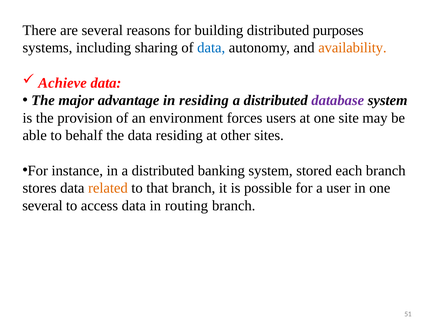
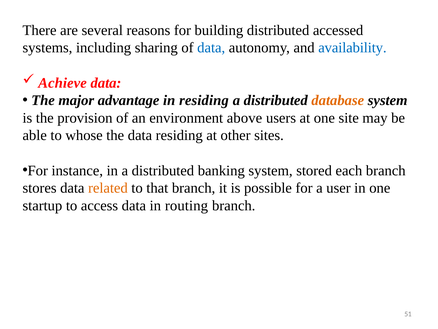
purposes: purposes -> accessed
availability colour: orange -> blue
database colour: purple -> orange
forces: forces -> above
behalf: behalf -> whose
several at (42, 205): several -> startup
